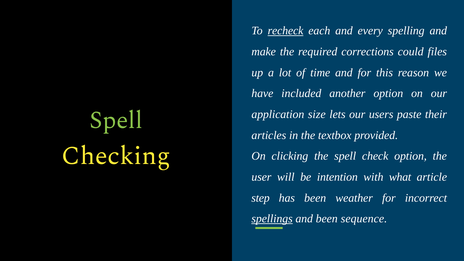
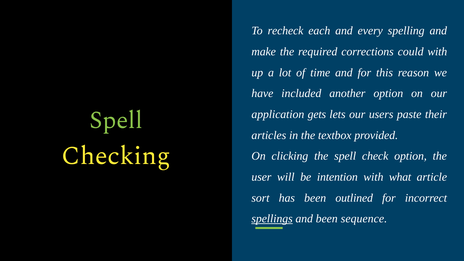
recheck underline: present -> none
could files: files -> with
size: size -> gets
step: step -> sort
weather: weather -> outlined
